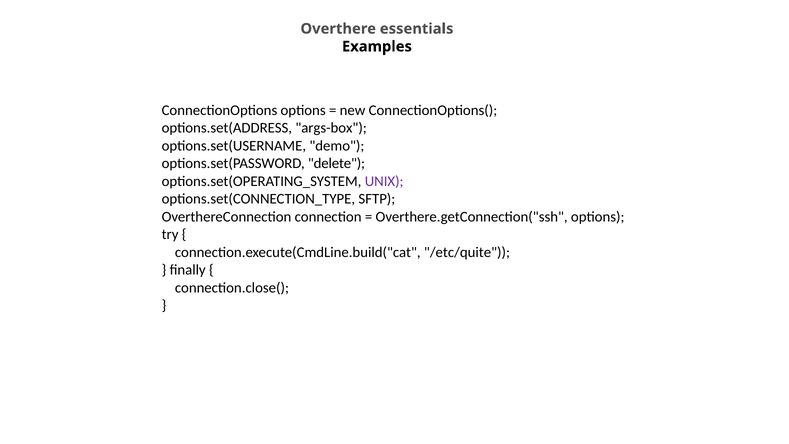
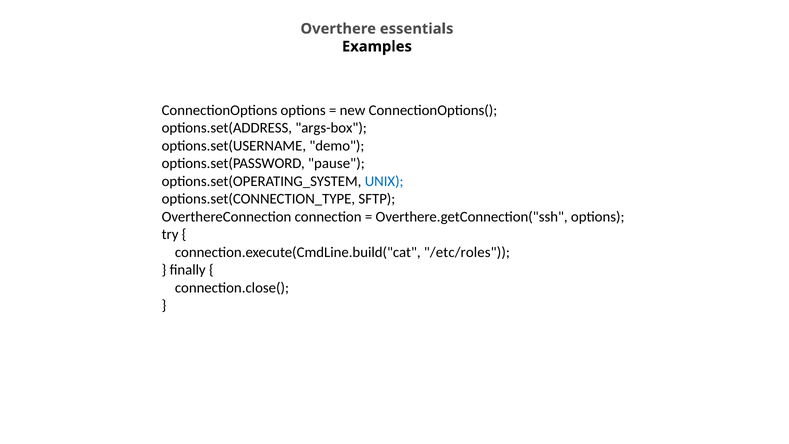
delete: delete -> pause
UNIX colour: purple -> blue
/etc/quite: /etc/quite -> /etc/roles
